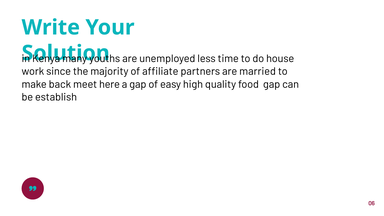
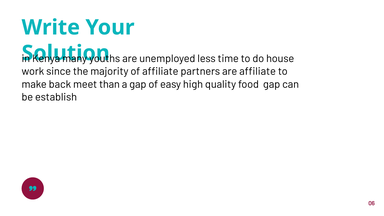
are married: married -> affiliate
here: here -> than
